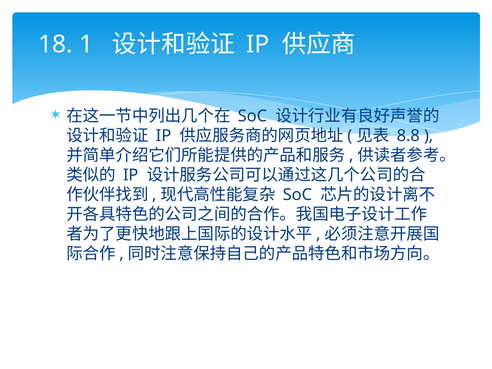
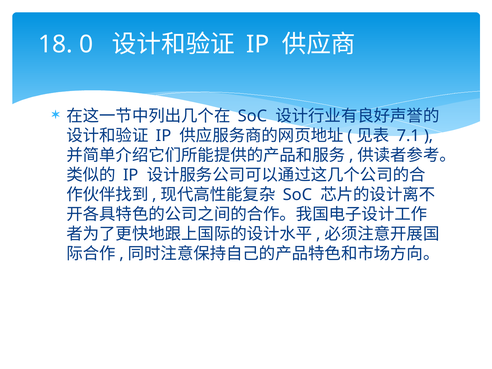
1: 1 -> 0
8.8: 8.8 -> 7.1
